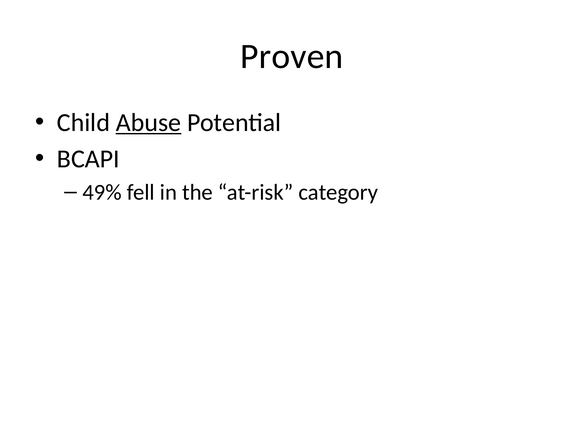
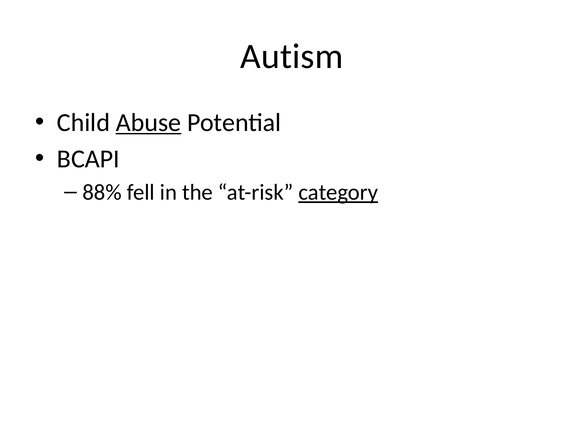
Proven: Proven -> Autism
49%: 49% -> 88%
category underline: none -> present
